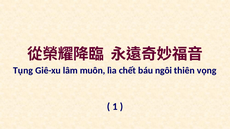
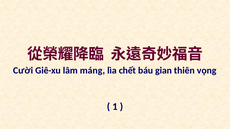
Tụng: Tụng -> Cười
muôn: muôn -> máng
ngôi: ngôi -> gian
